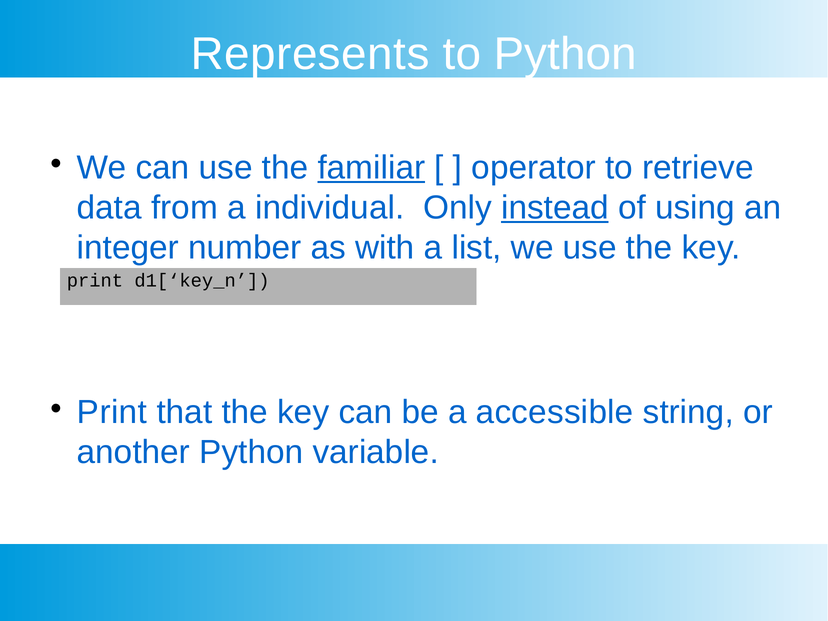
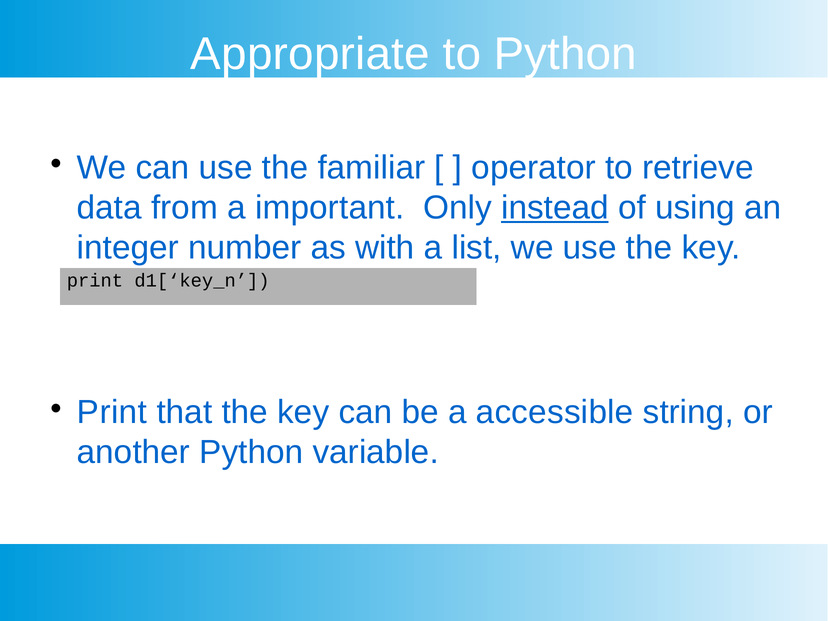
Represents: Represents -> Appropriate
familiar underline: present -> none
individual: individual -> important
